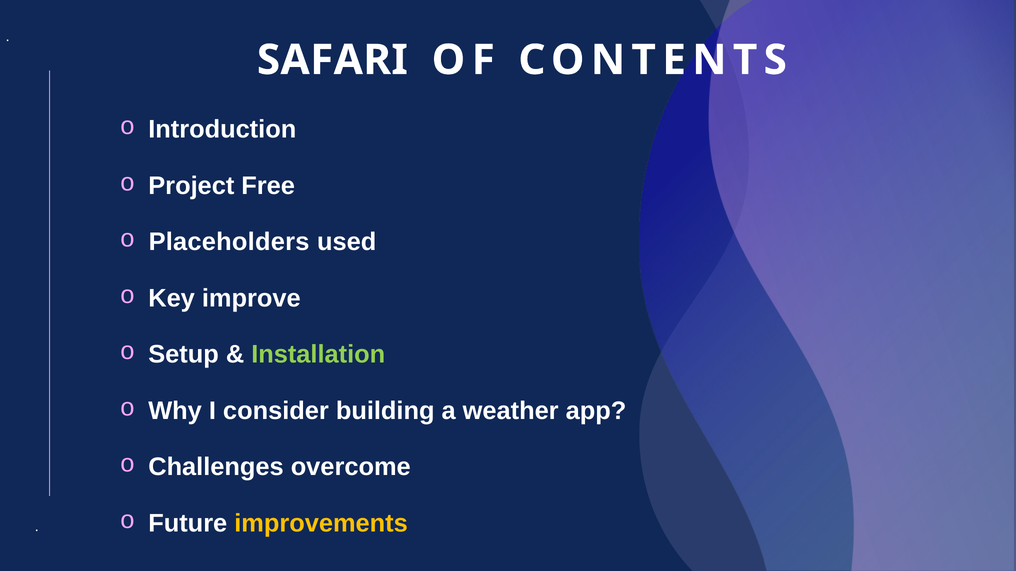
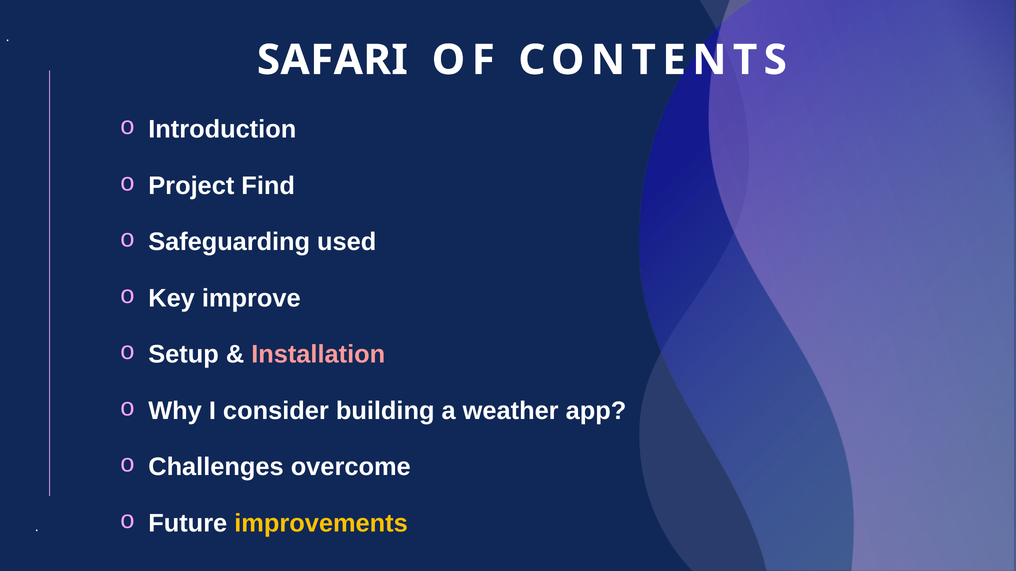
Free: Free -> Find
Placeholders: Placeholders -> Safeguarding
Installation colour: light green -> pink
